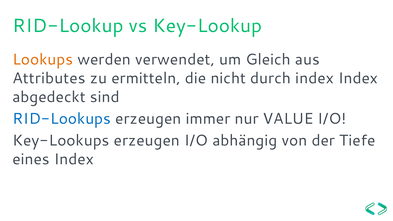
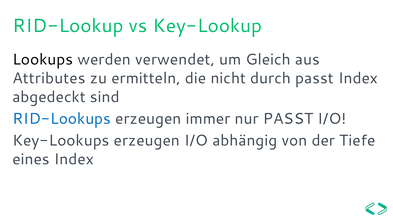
Lookups colour: orange -> black
durch index: index -> passt
nur VALUE: VALUE -> PASST
